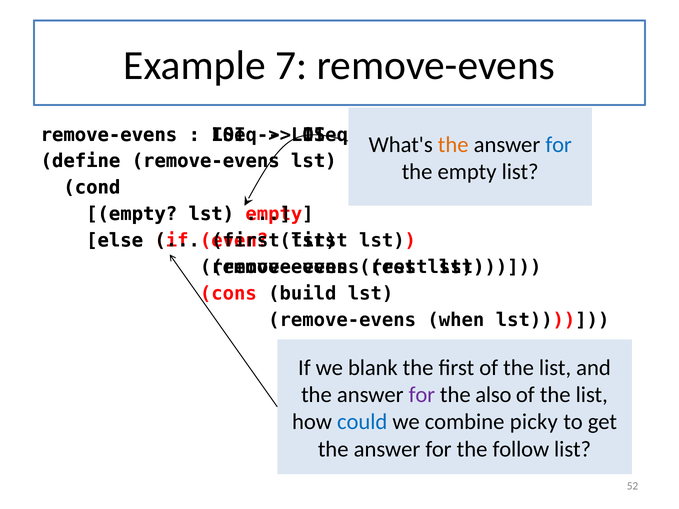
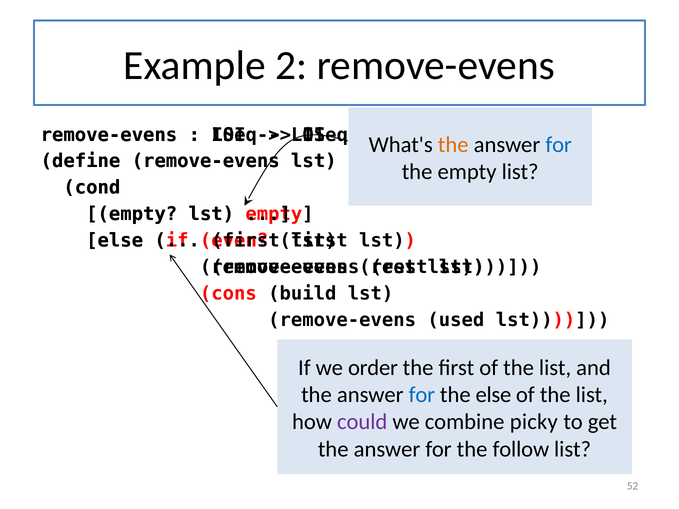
7: 7 -> 2
when: when -> used
blank: blank -> order
for at (422, 395) colour: purple -> blue
the also: also -> else
could colour: blue -> purple
